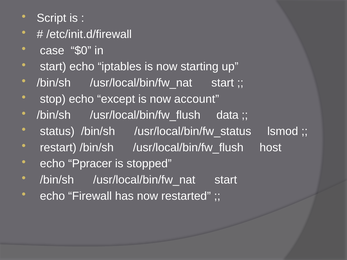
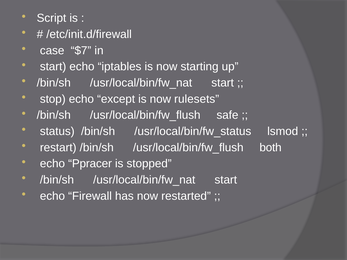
$0: $0 -> $7
account: account -> rulesets
data: data -> safe
host: host -> both
